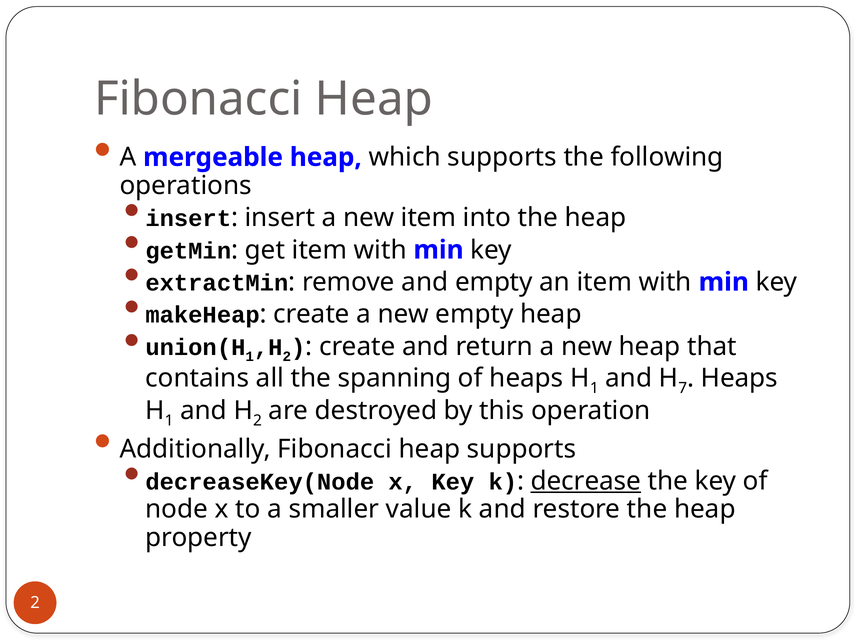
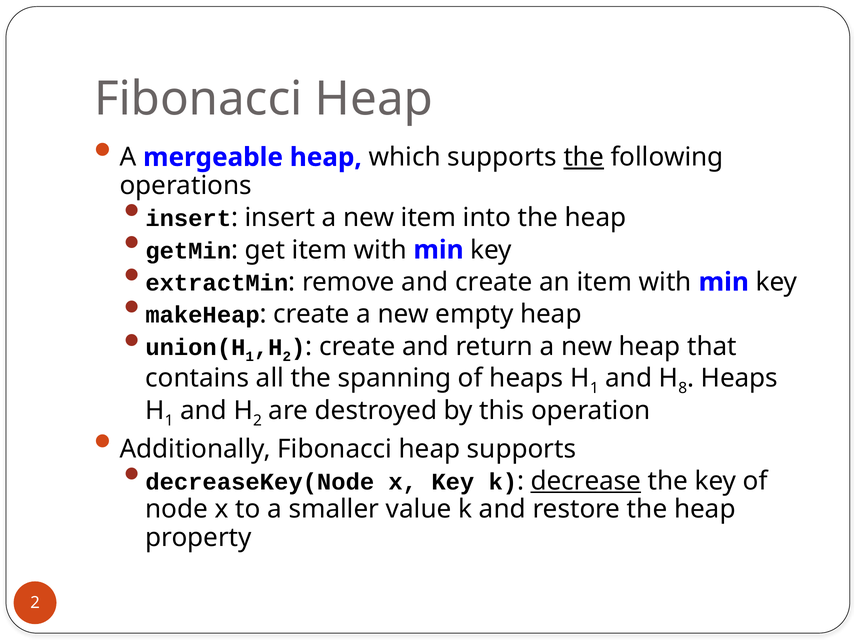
the at (584, 157) underline: none -> present
and empty: empty -> create
7: 7 -> 8
